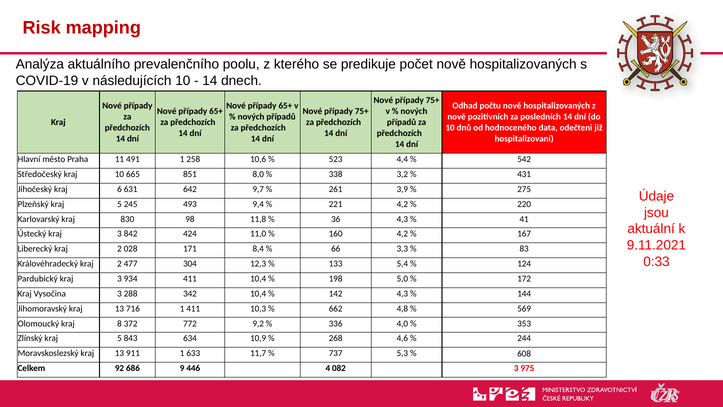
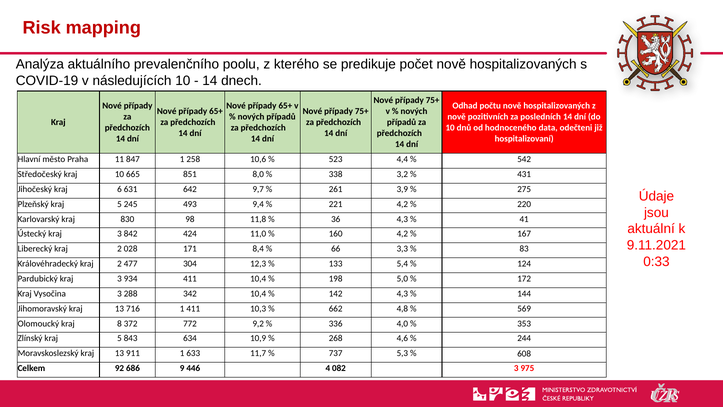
491: 491 -> 847
